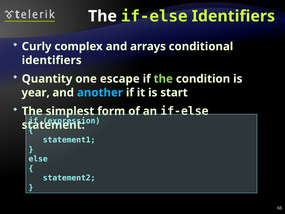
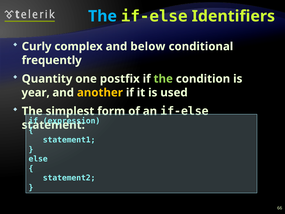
The at (102, 16) colour: white -> light blue
arrays: arrays -> below
identifiers at (52, 60): identifiers -> frequently
escape: escape -> postfix
another colour: light blue -> yellow
start: start -> used
